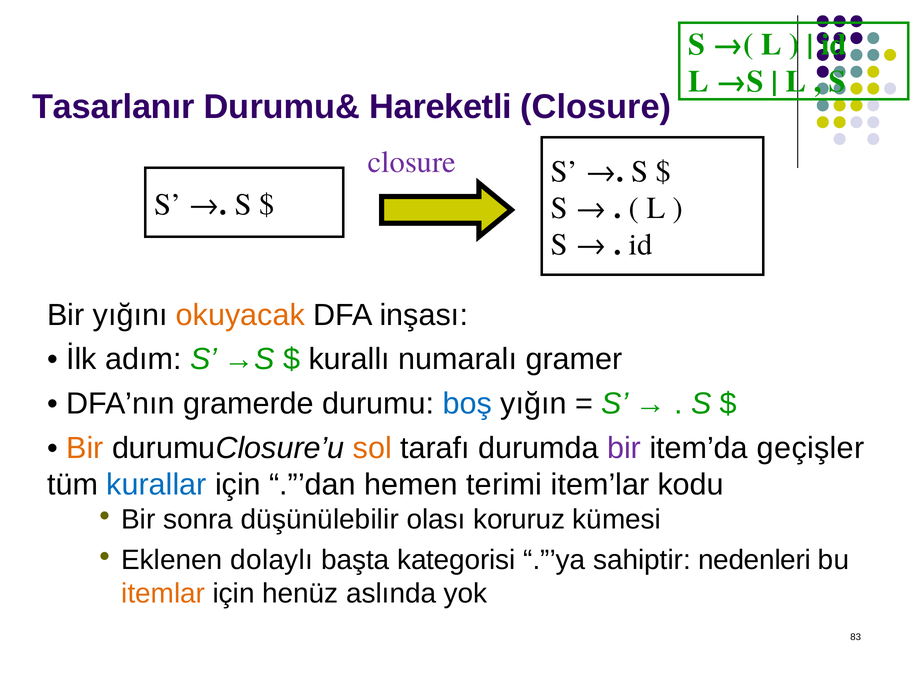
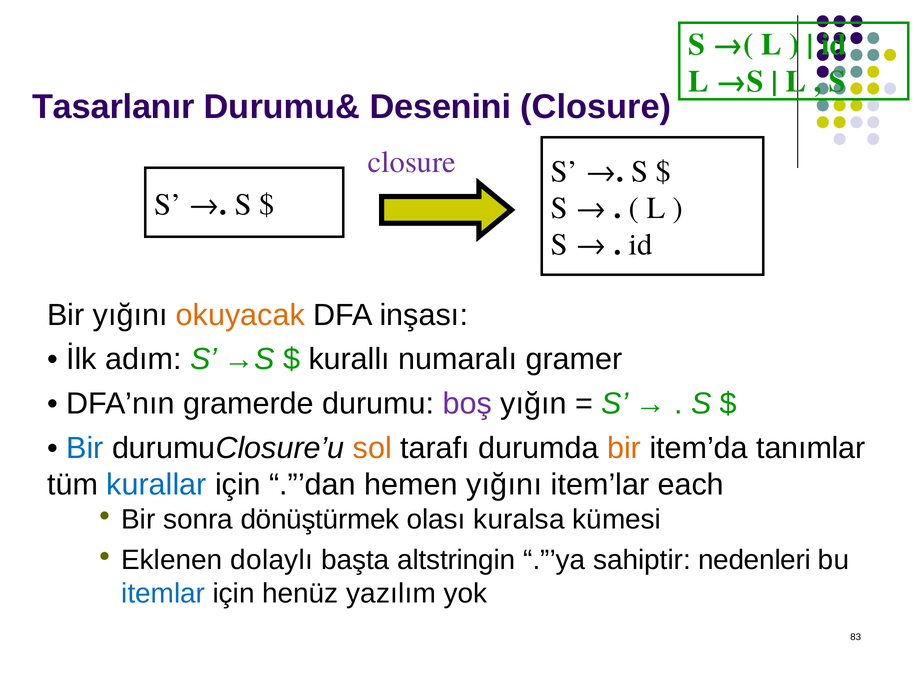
Hareketli: Hareketli -> Desenini
boş colour: blue -> purple
Bir at (85, 448) colour: orange -> blue
bir at (624, 448) colour: purple -> orange
geçişler: geçişler -> tanımlar
hemen terimi: terimi -> yığını
kodu: kodu -> each
düşünülebilir: düşünülebilir -> dönüştürmek
koruruz: koruruz -> kuralsa
kategorisi: kategorisi -> altstringin
itemlar colour: orange -> blue
aslında: aslında -> yazılım
